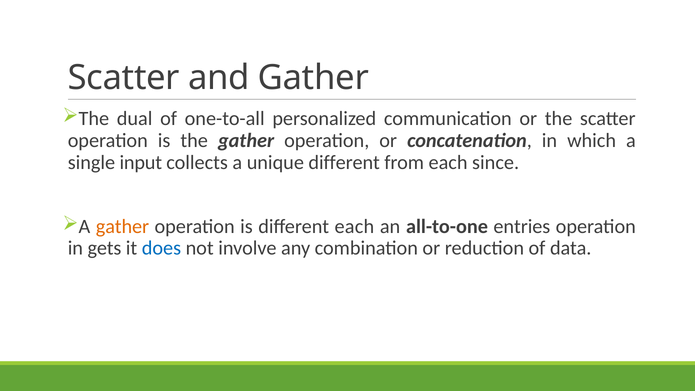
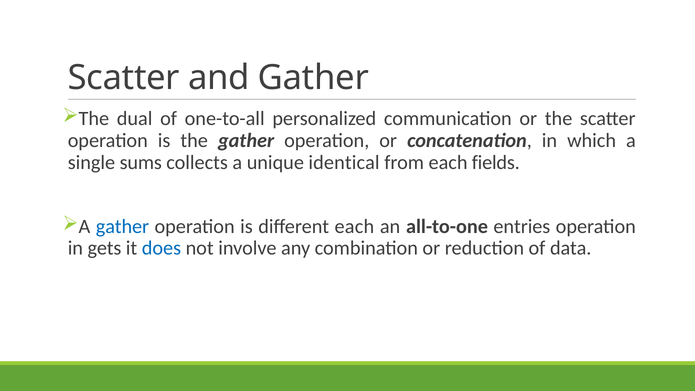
input: input -> sums
unique different: different -> identical
since: since -> fields
gather at (122, 226) colour: orange -> blue
